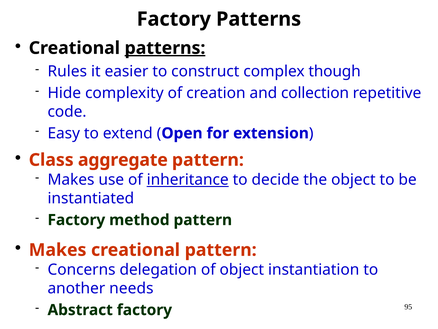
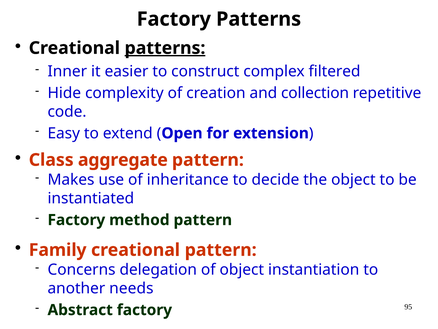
Rules: Rules -> Inner
though: though -> filtered
inheritance underline: present -> none
Makes at (58, 250): Makes -> Family
